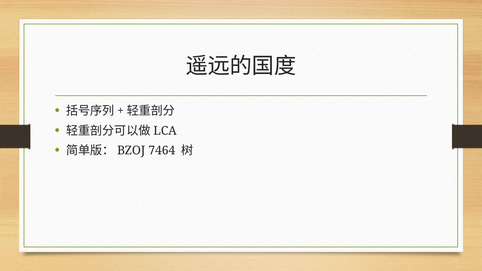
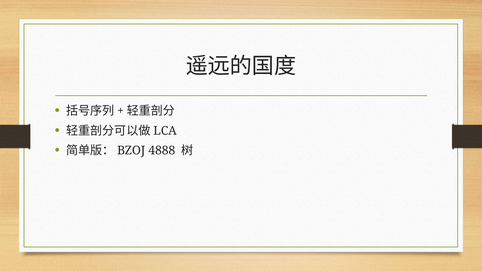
7464: 7464 -> 4888
